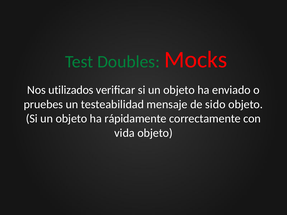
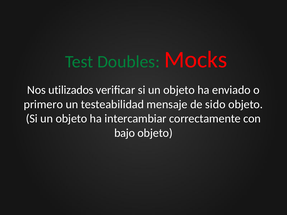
pruebes: pruebes -> primero
rápidamente: rápidamente -> intercambiar
vida: vida -> bajo
